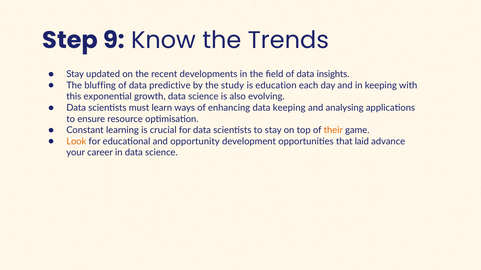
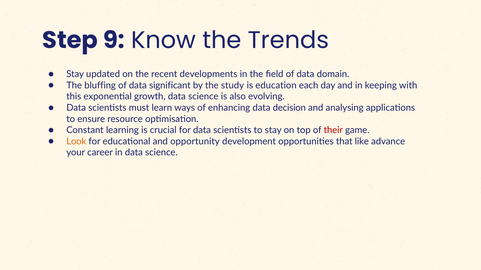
insights: insights -> domain
predictive: predictive -> significant
data keeping: keeping -> decision
their colour: orange -> red
laid: laid -> like
